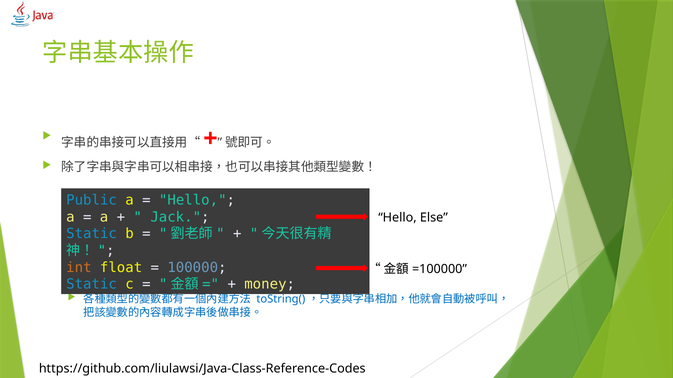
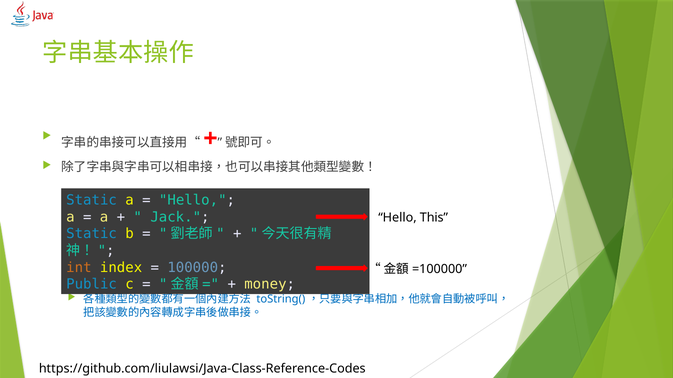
Public at (92, 200): Public -> Static
Else: Else -> This
float: float -> index
Static at (92, 285): Static -> Public
